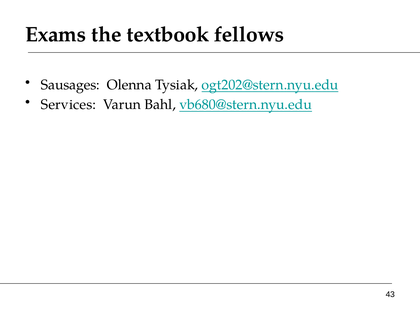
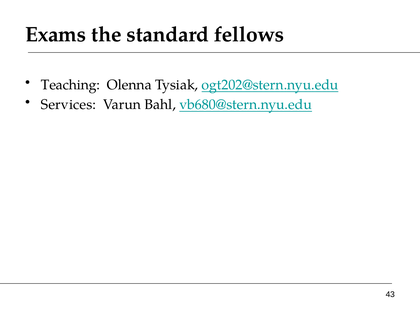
textbook: textbook -> standard
Sausages: Sausages -> Teaching
